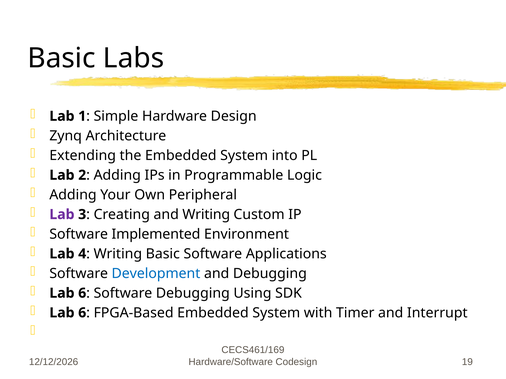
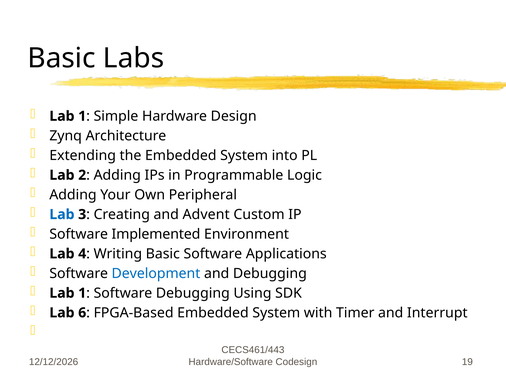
Lab at (62, 215) colour: purple -> blue
and Writing: Writing -> Advent
6 at (82, 293): 6 -> 1
CECS461/169: CECS461/169 -> CECS461/443
